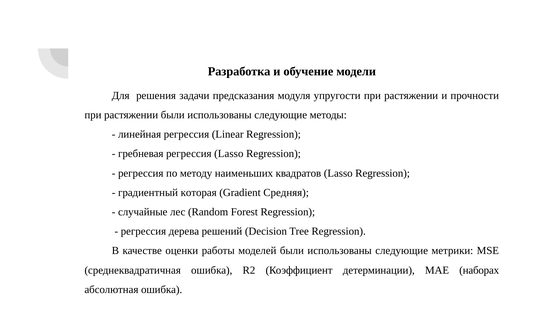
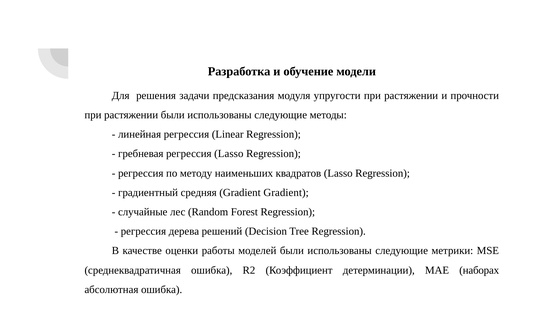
которая: которая -> средняя
Gradient Средняя: Средняя -> Gradient
